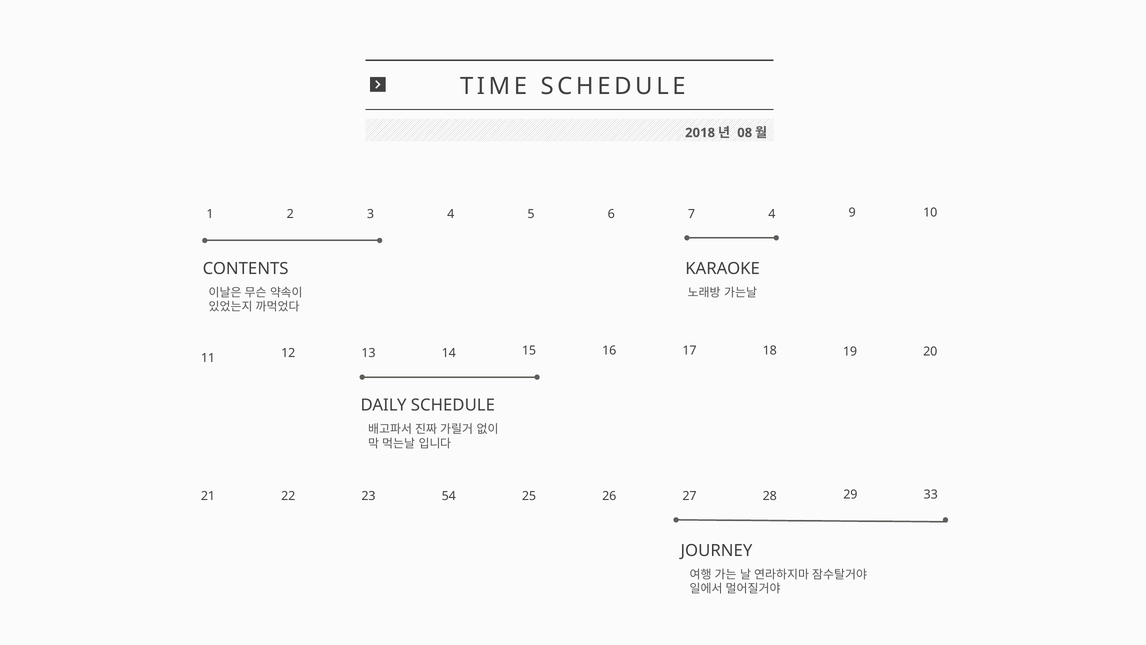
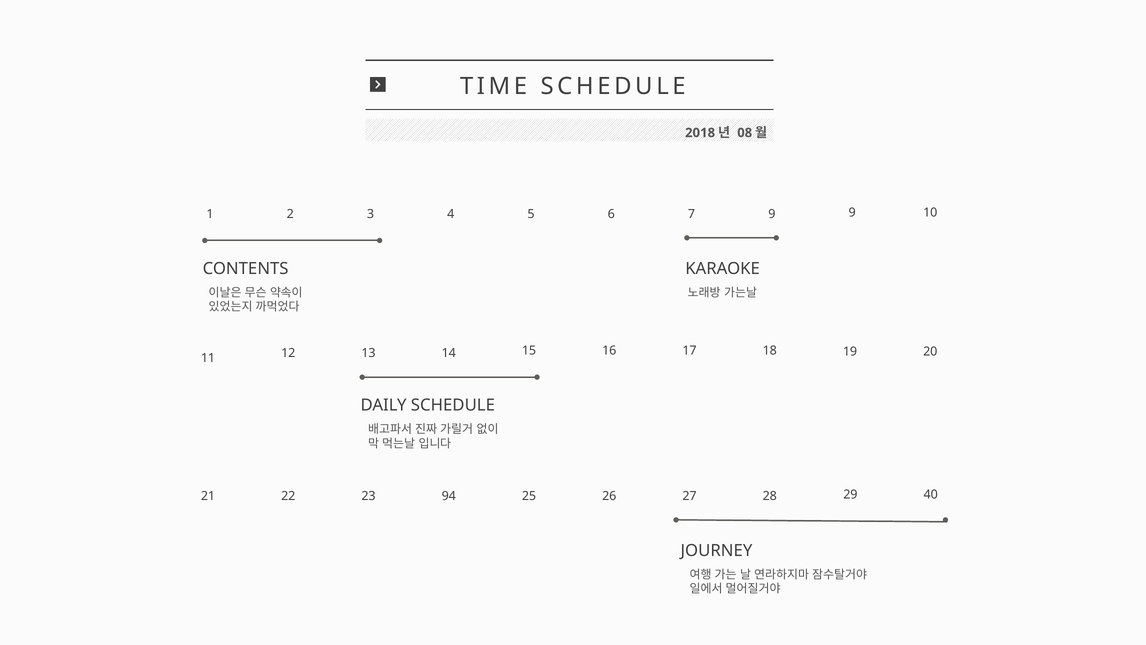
7 4: 4 -> 9
54: 54 -> 94
33: 33 -> 40
